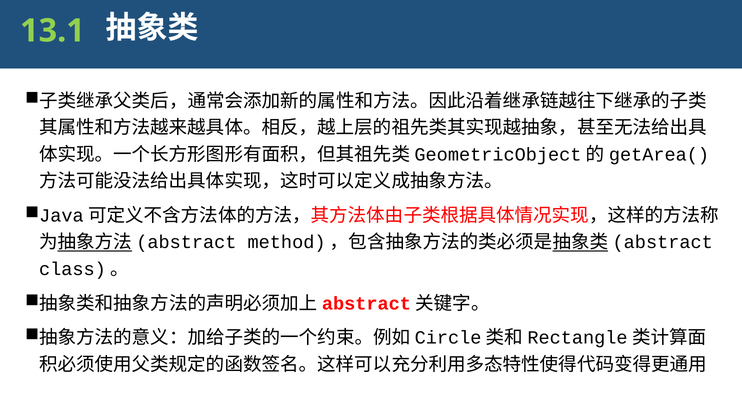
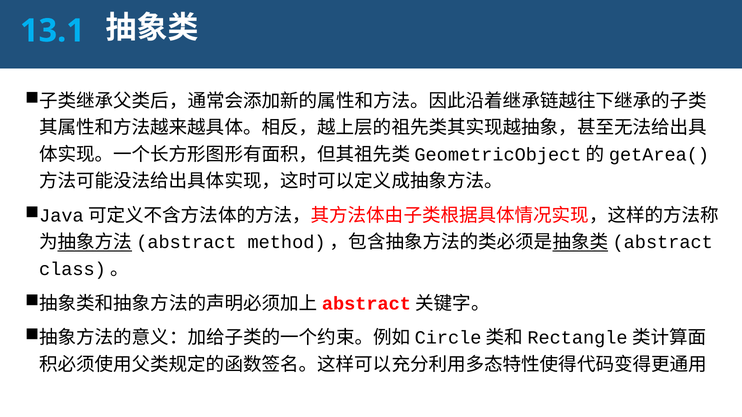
13.1 colour: light green -> light blue
